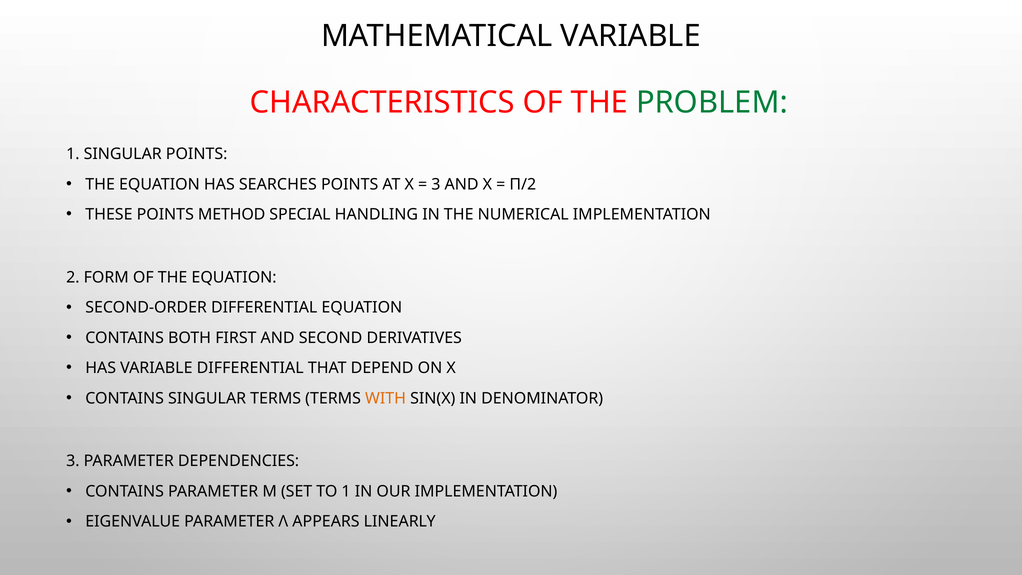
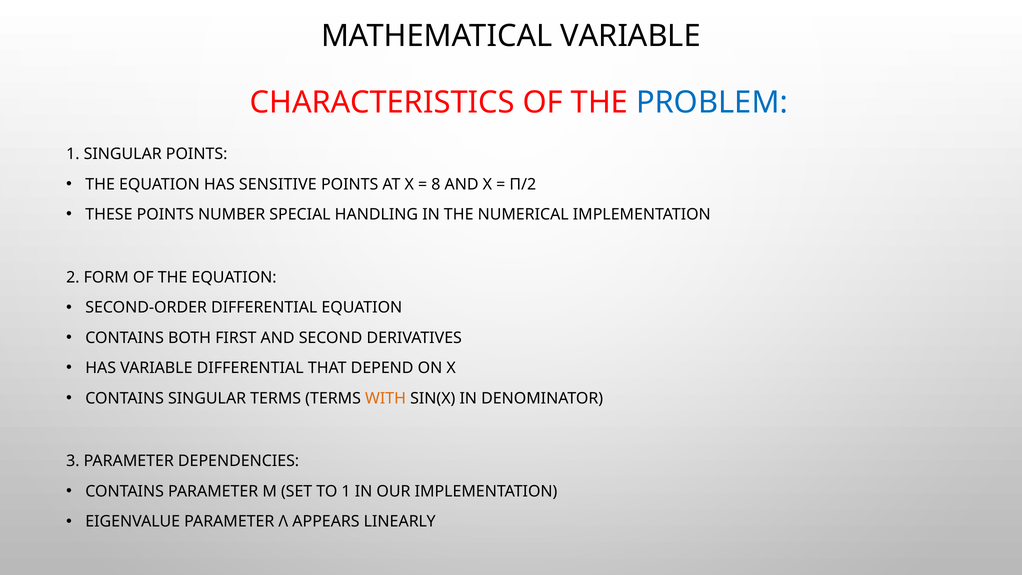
PROBLEM colour: green -> blue
SEARCHES: SEARCHES -> SENSITIVE
3 at (436, 184): 3 -> 8
METHOD: METHOD -> NUMBER
